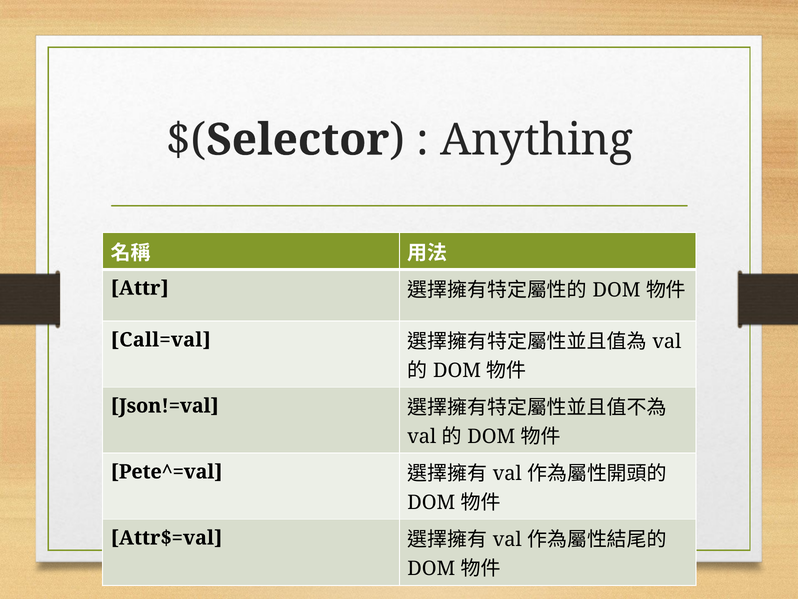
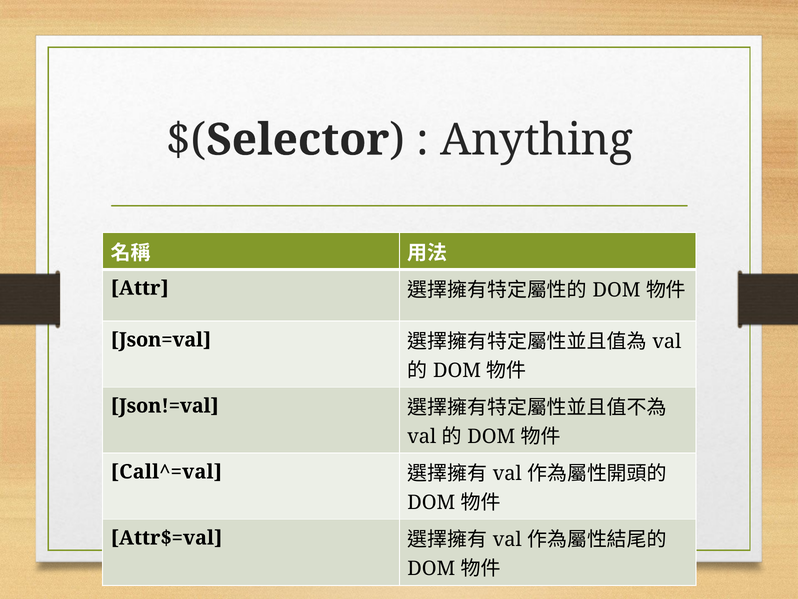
Call=val: Call=val -> Json=val
Pete^=val: Pete^=val -> Call^=val
